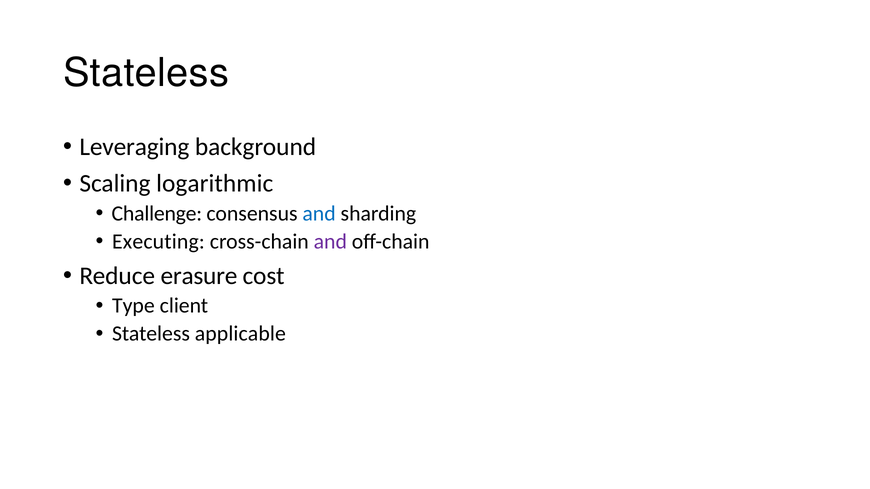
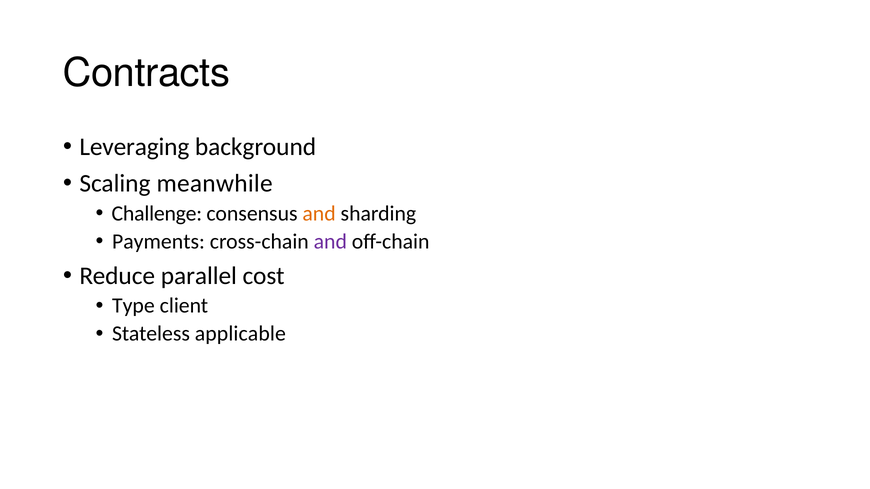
Stateless at (146, 73): Stateless -> Contracts
logarithmic: logarithmic -> meanwhile
and at (319, 214) colour: blue -> orange
Executing: Executing -> Payments
erasure: erasure -> parallel
